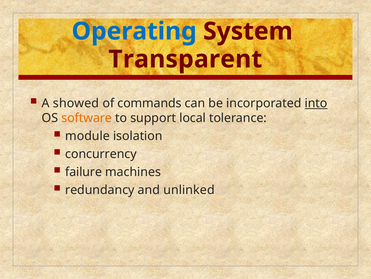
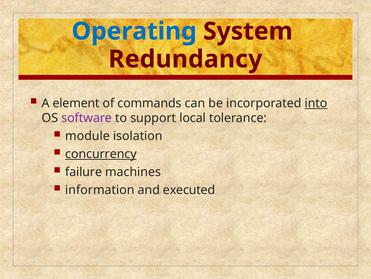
Transparent: Transparent -> Redundancy
showed: showed -> element
software colour: orange -> purple
concurrency underline: none -> present
redundancy: redundancy -> information
unlinked: unlinked -> executed
